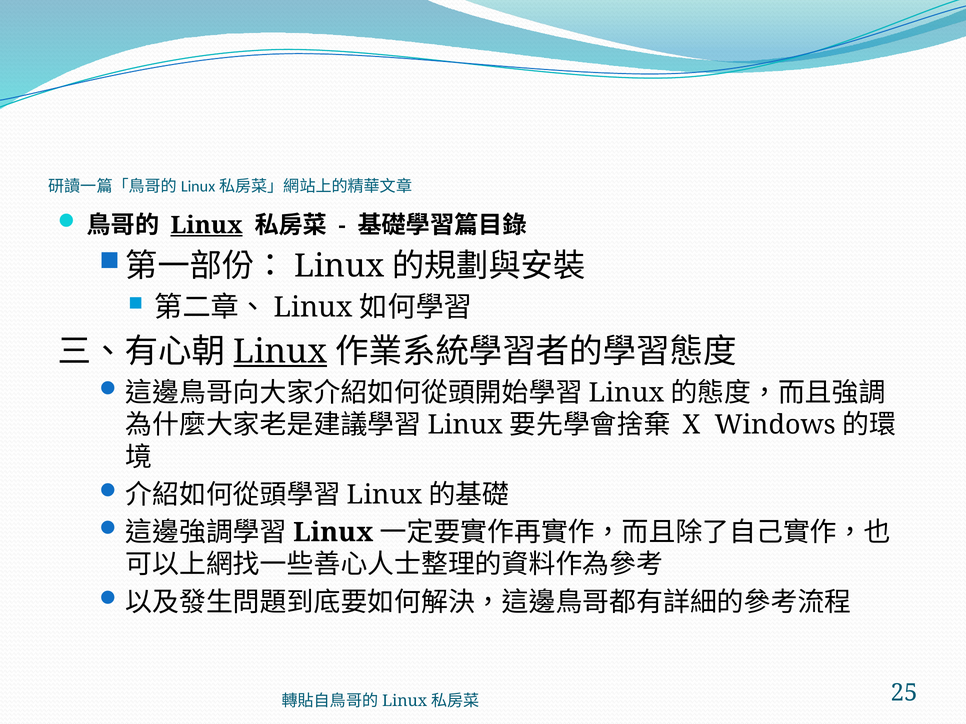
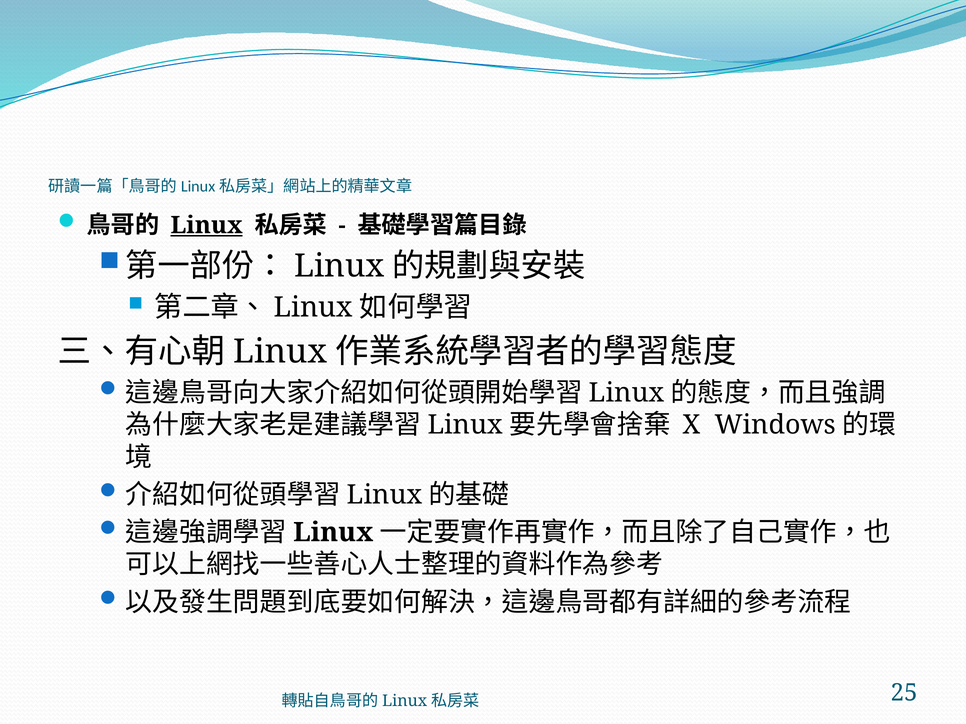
Linux at (280, 352) underline: present -> none
